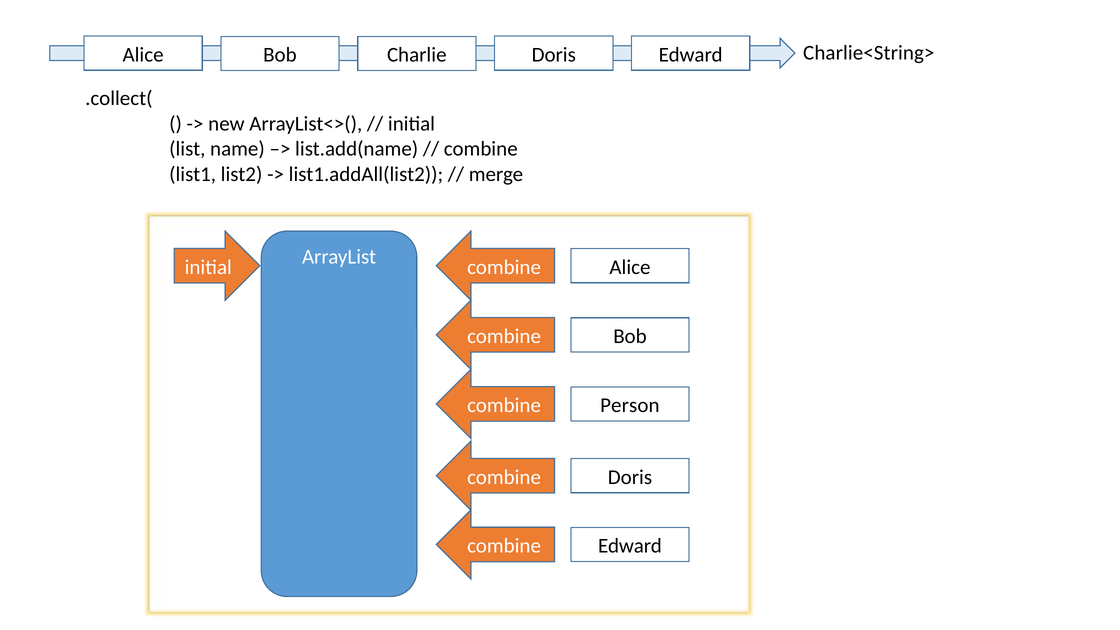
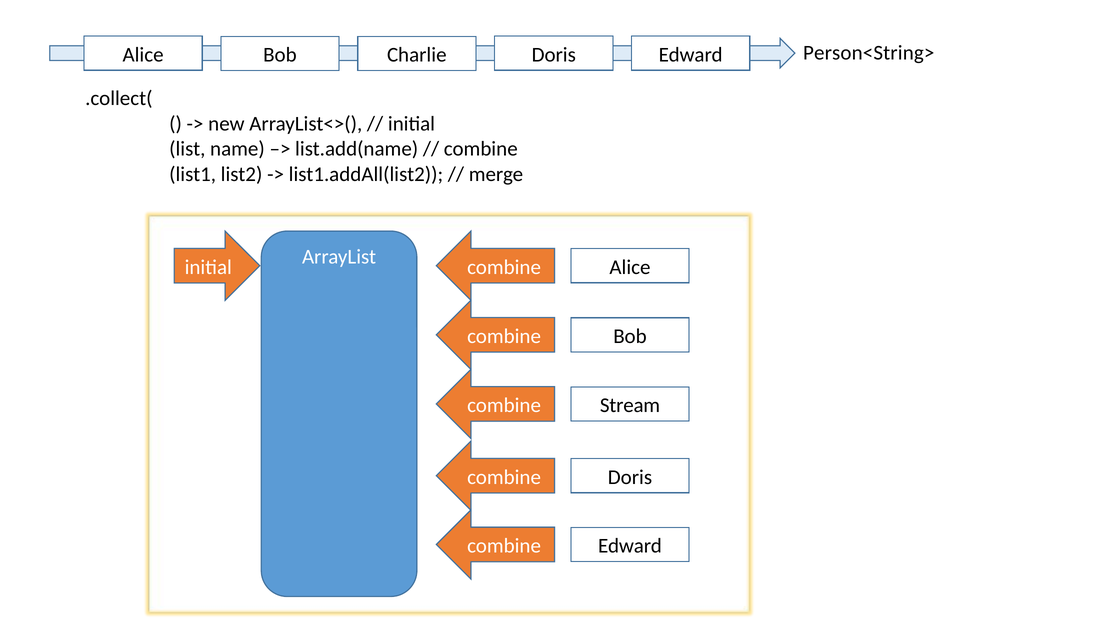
Charlie<String>: Charlie<String> -> Person<String>
Person: Person -> Stream
